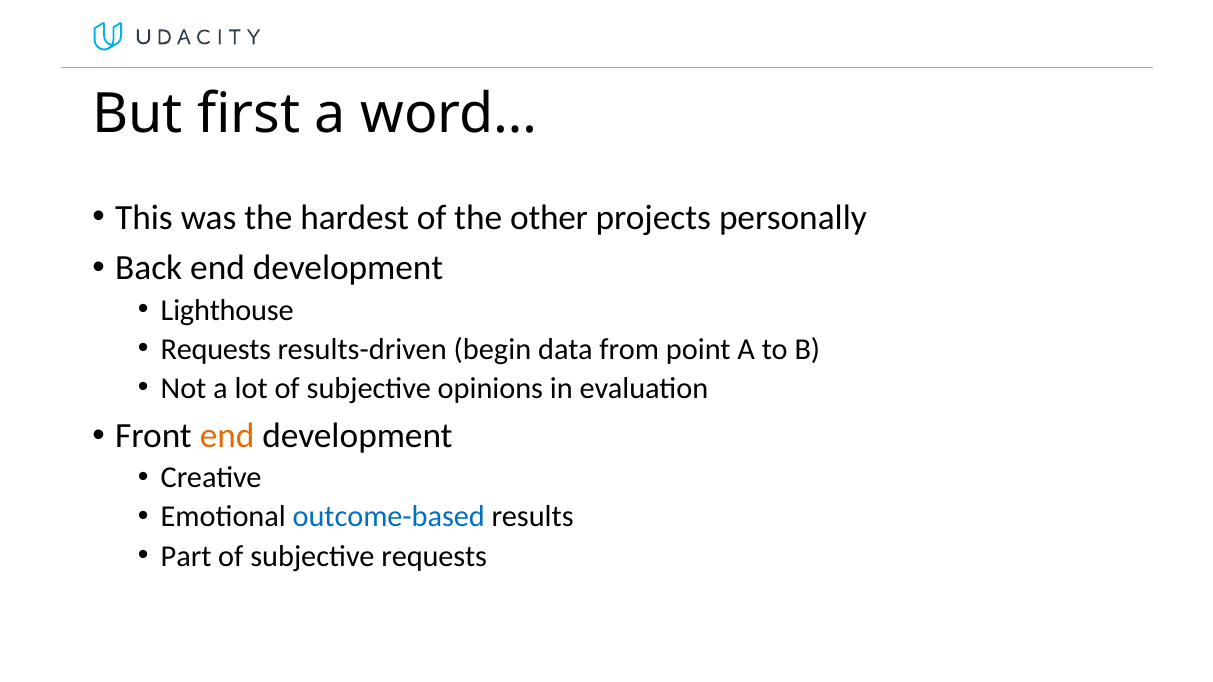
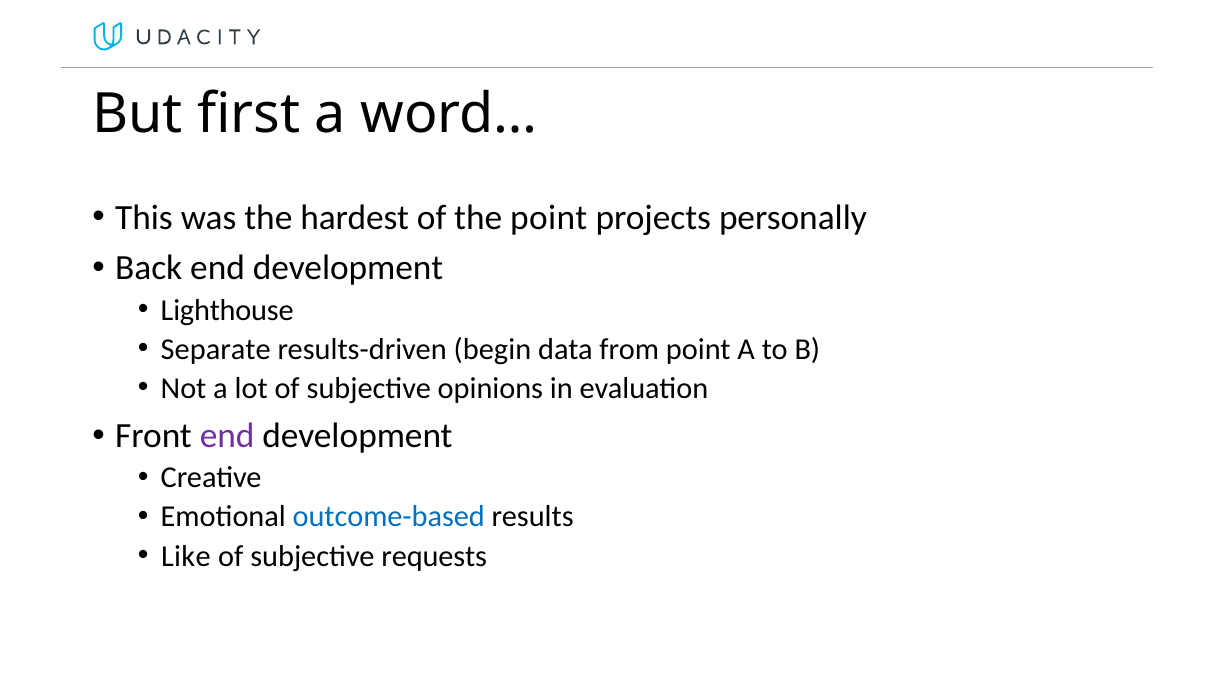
the other: other -> point
Requests at (216, 349): Requests -> Separate
end at (227, 436) colour: orange -> purple
Part: Part -> Like
